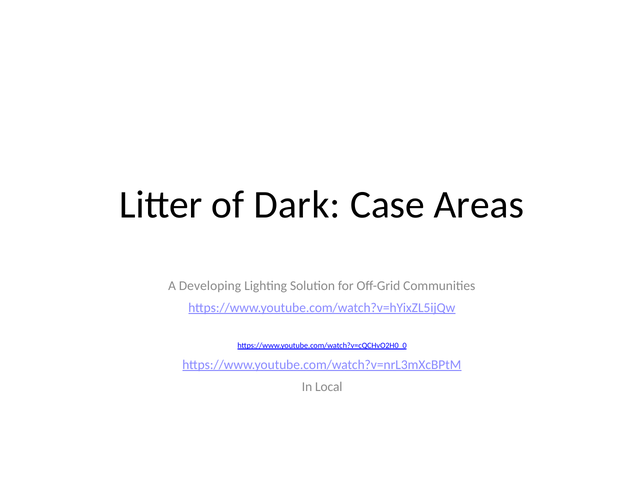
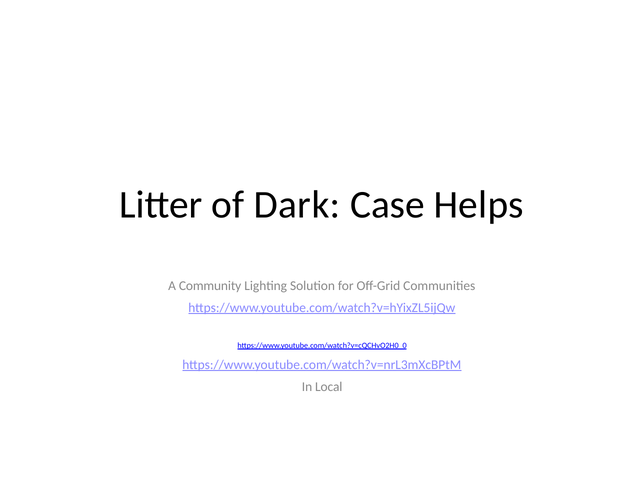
Areas: Areas -> Helps
Developing: Developing -> Community
